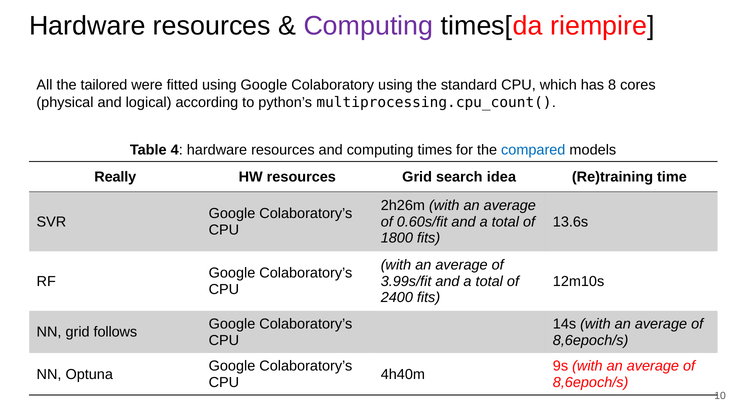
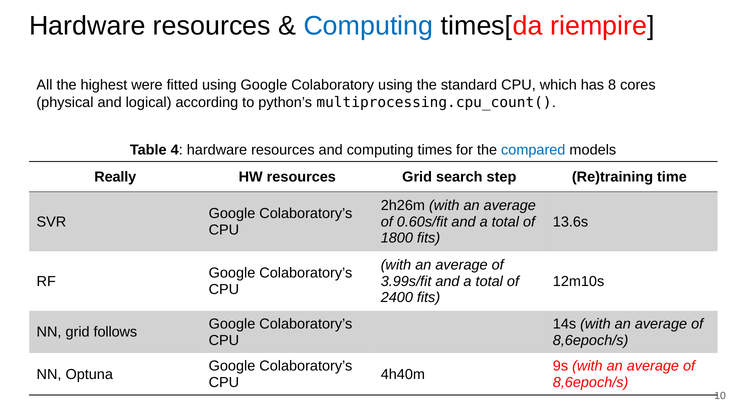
Computing at (368, 26) colour: purple -> blue
tailored: tailored -> highest
idea: idea -> step
